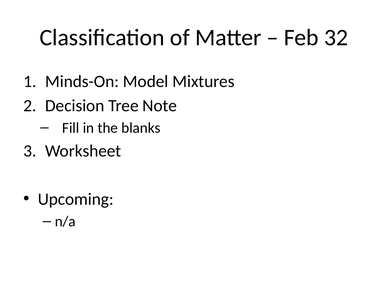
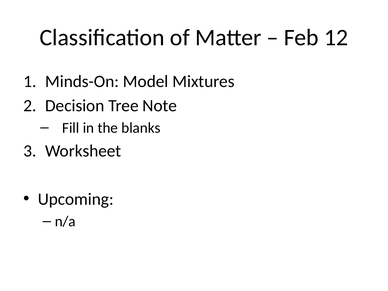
32: 32 -> 12
